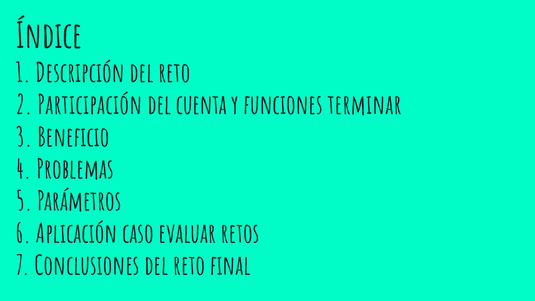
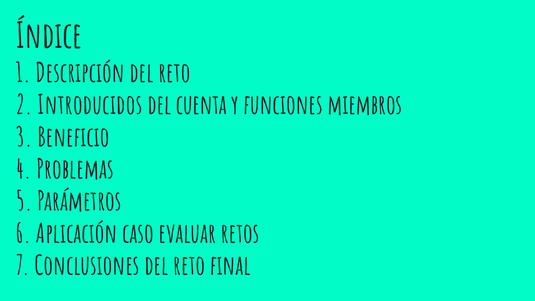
Participación: Participación -> Introducidos
terminar: terminar -> miembros
